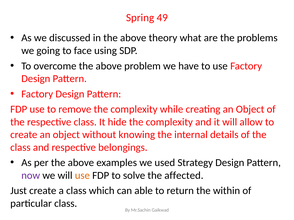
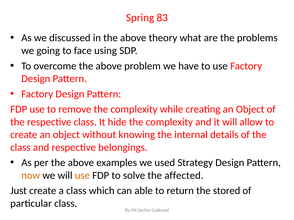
49: 49 -> 83
now colour: purple -> orange
within: within -> stored
